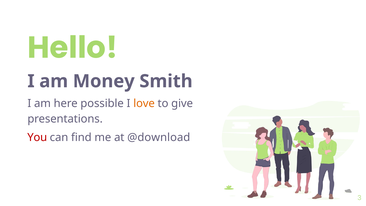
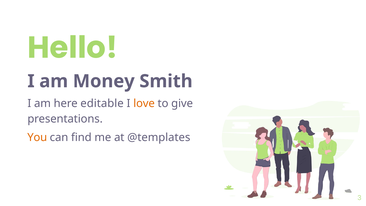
possible: possible -> editable
You colour: red -> orange
@download: @download -> @templates
